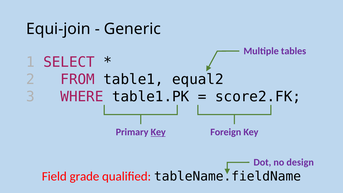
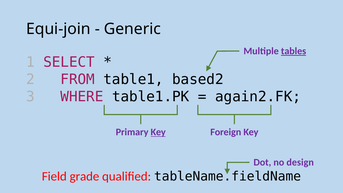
tables underline: none -> present
equal2: equal2 -> based2
score2.FK: score2.FK -> again2.FK
